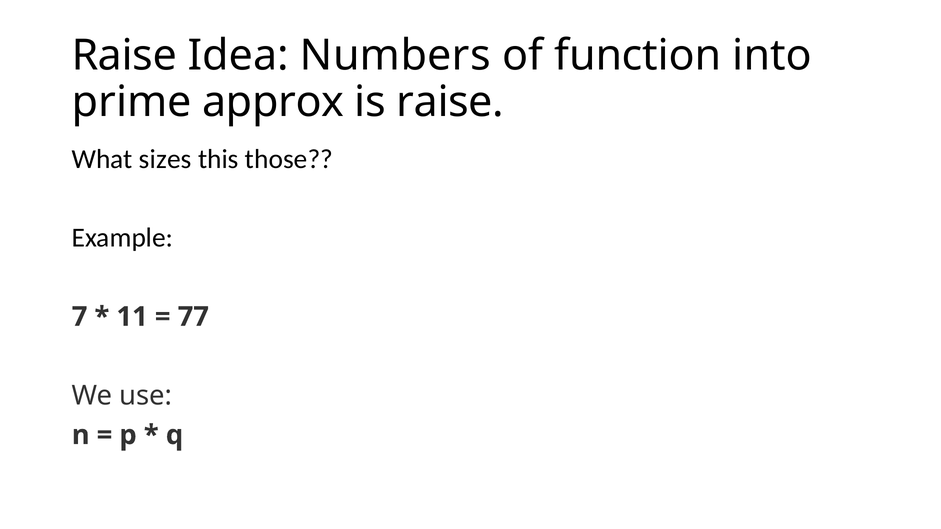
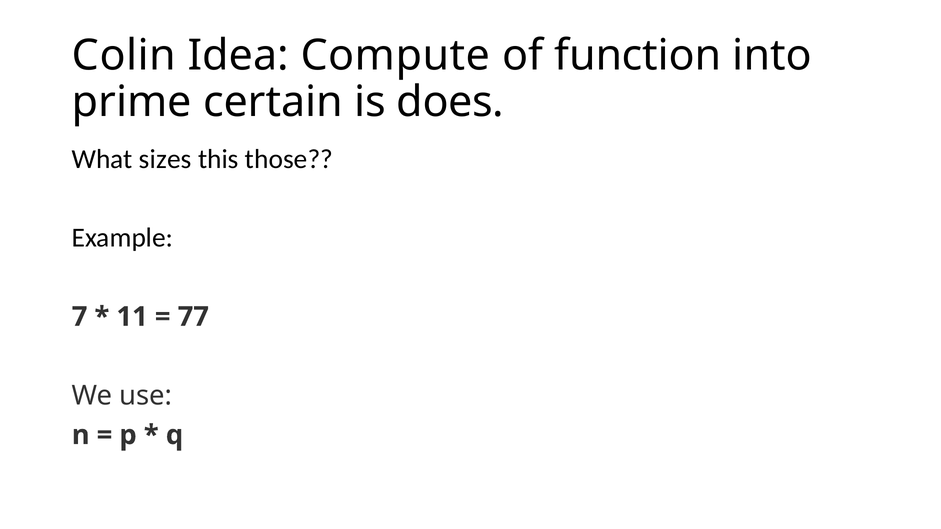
Raise at (124, 56): Raise -> Colin
Numbers: Numbers -> Compute
approx: approx -> certain
is raise: raise -> does
